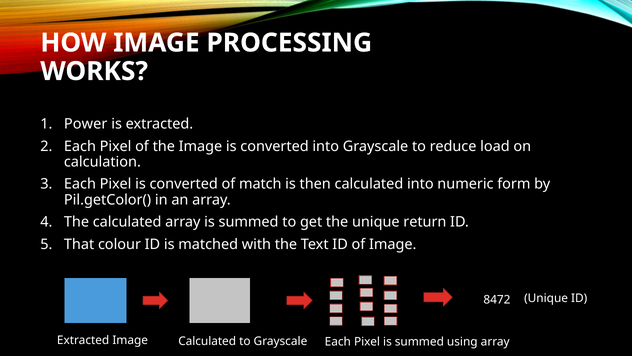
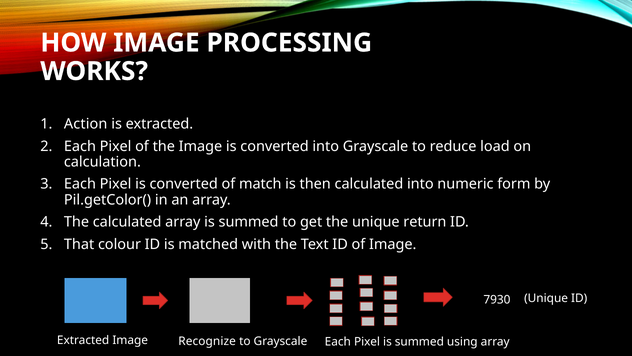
Power: Power -> Action
8472: 8472 -> 7930
Image Calculated: Calculated -> Recognize
